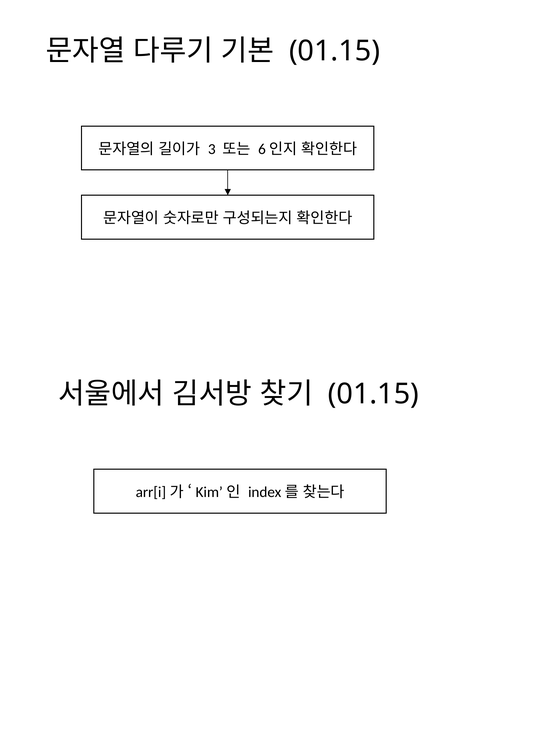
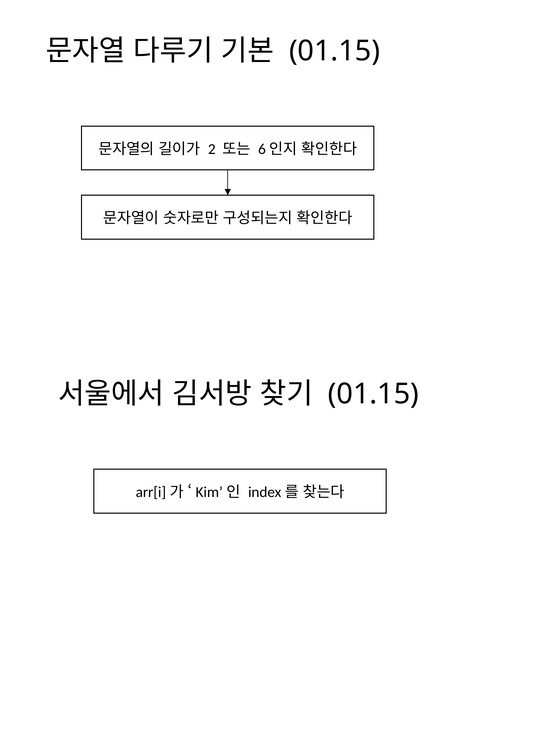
3: 3 -> 2
